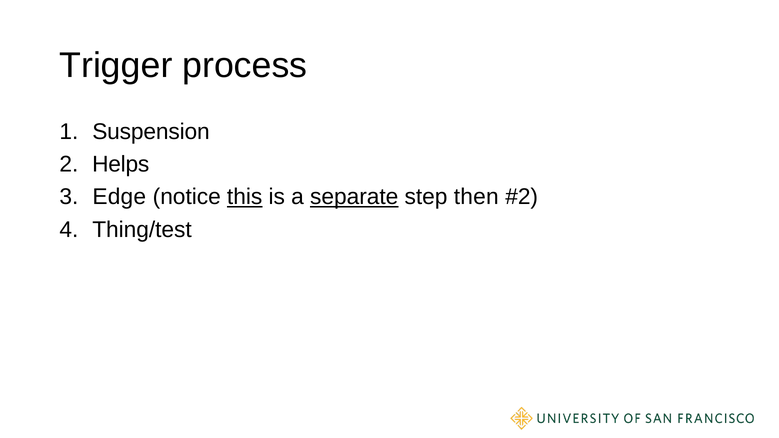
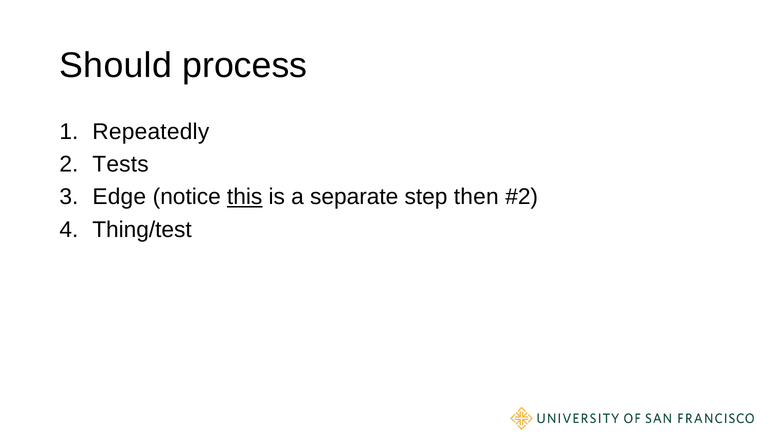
Trigger: Trigger -> Should
Suspension: Suspension -> Repeatedly
Helps: Helps -> Tests
separate underline: present -> none
